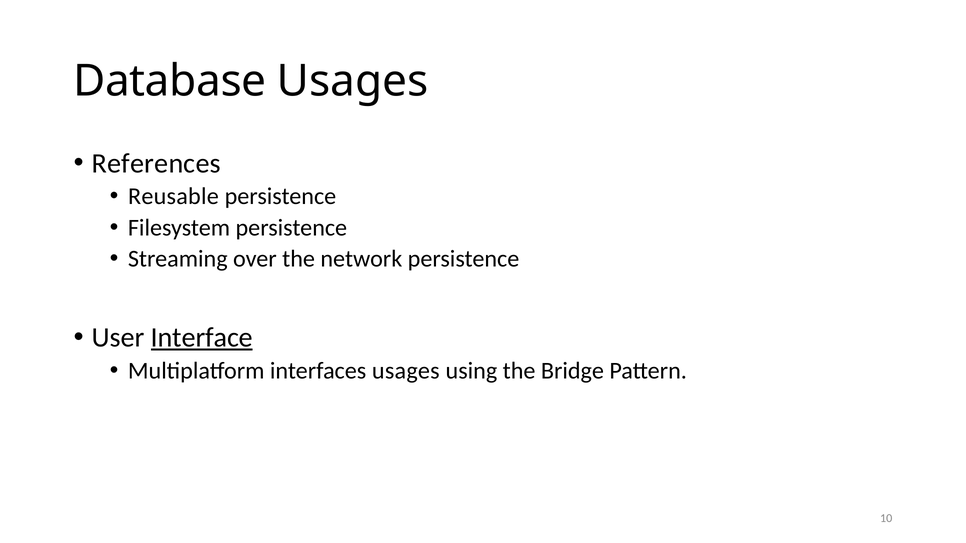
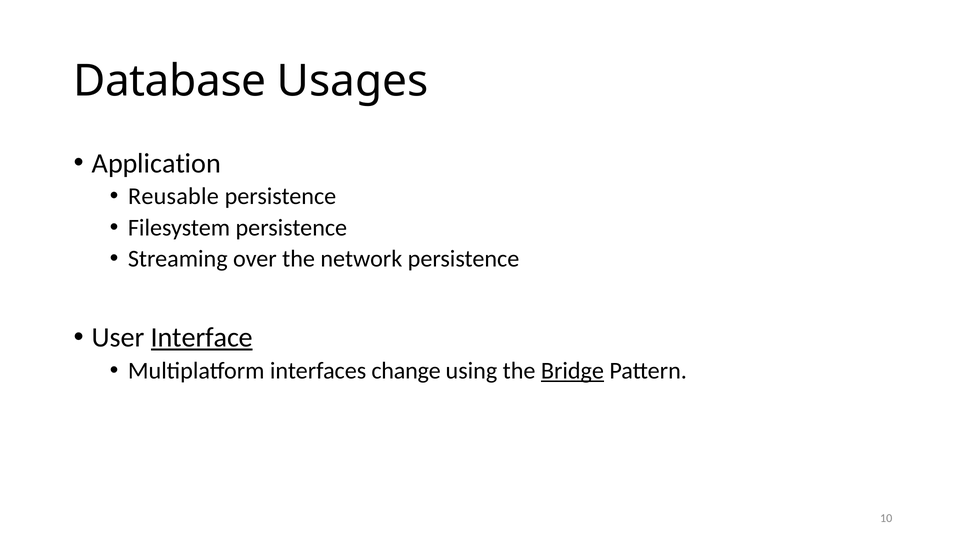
References: References -> Application
interfaces usages: usages -> change
Bridge underline: none -> present
